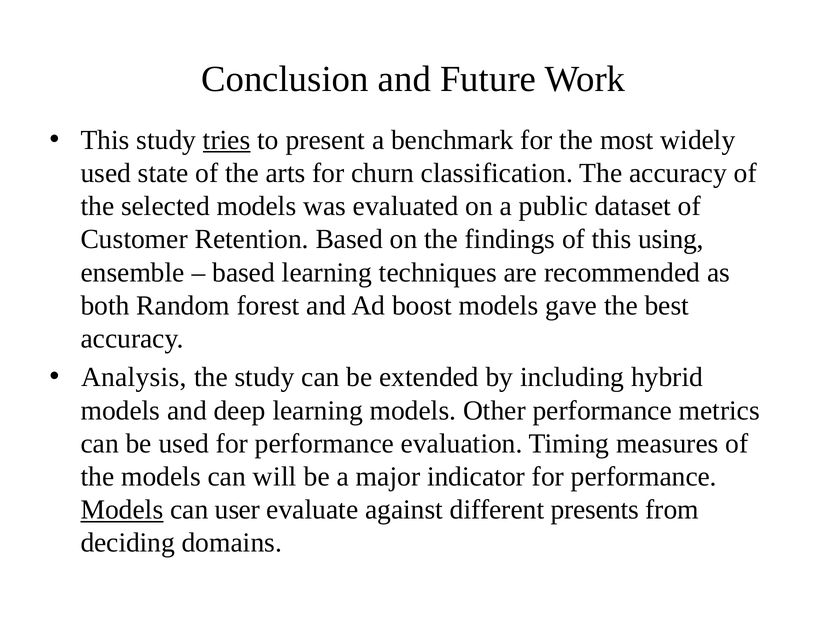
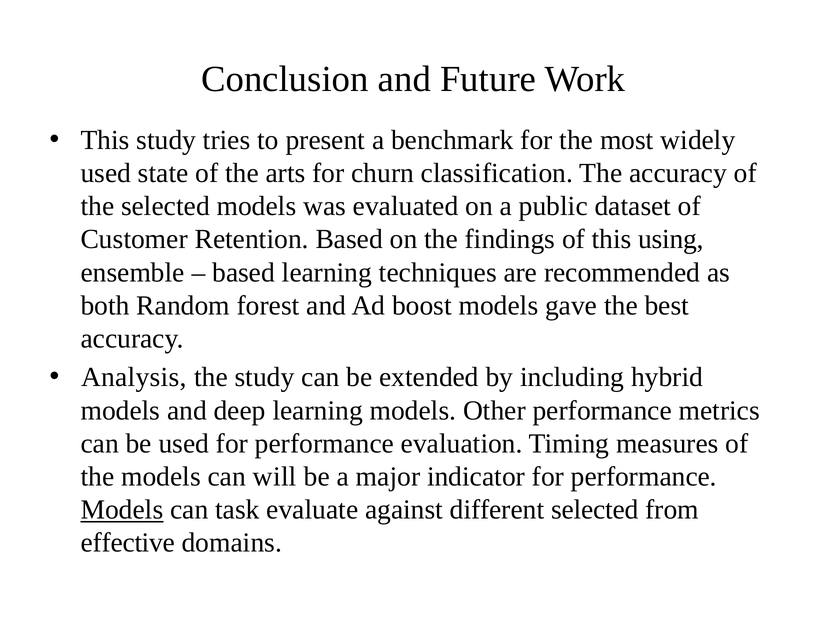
tries underline: present -> none
user: user -> task
different presents: presents -> selected
deciding: deciding -> effective
